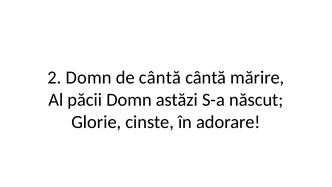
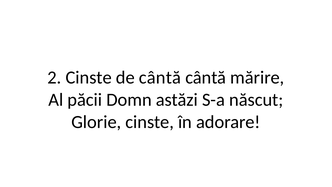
2 Domn: Domn -> Cinste
